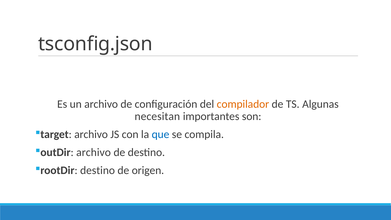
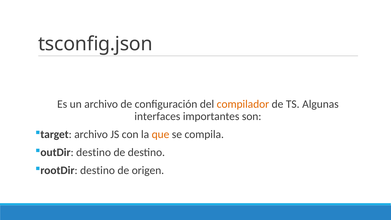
necesitan: necesitan -> interfaces
que colour: blue -> orange
outDir archivo: archivo -> destino
